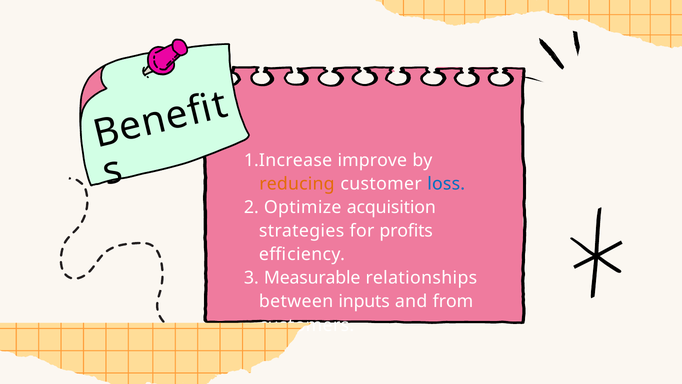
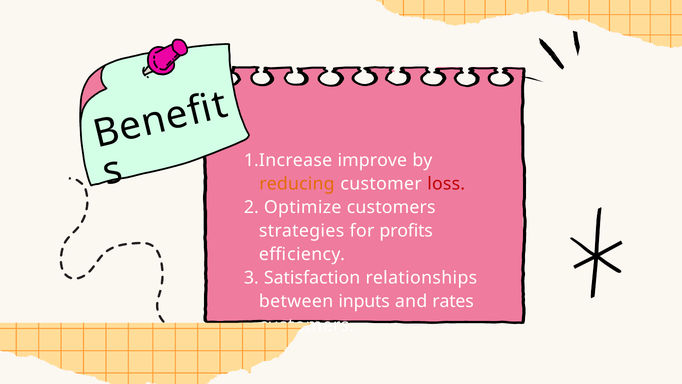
loss colour: blue -> red
Optimize acquisition: acquisition -> customers
Measurable: Measurable -> Satisfaction
from: from -> rates
